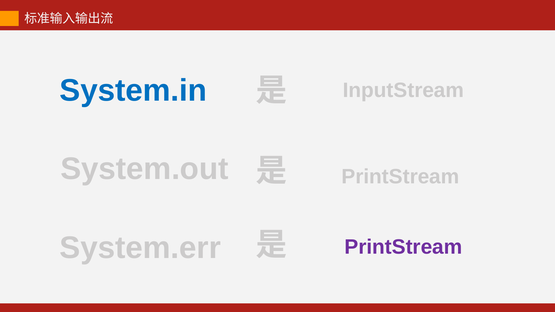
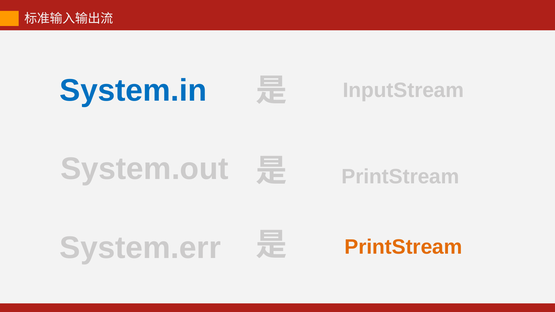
PrintStream at (403, 247) colour: purple -> orange
